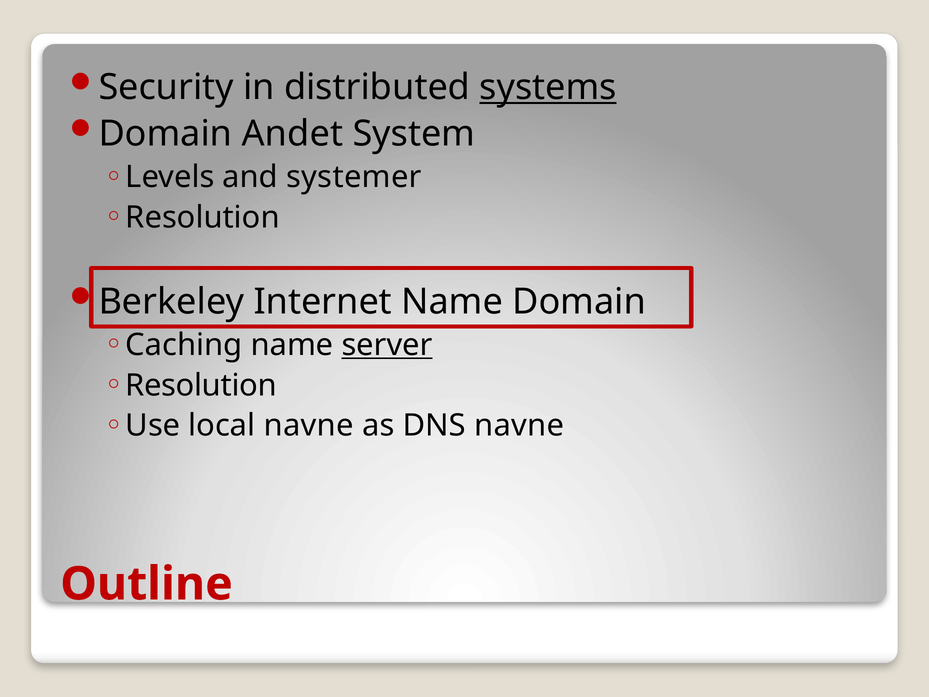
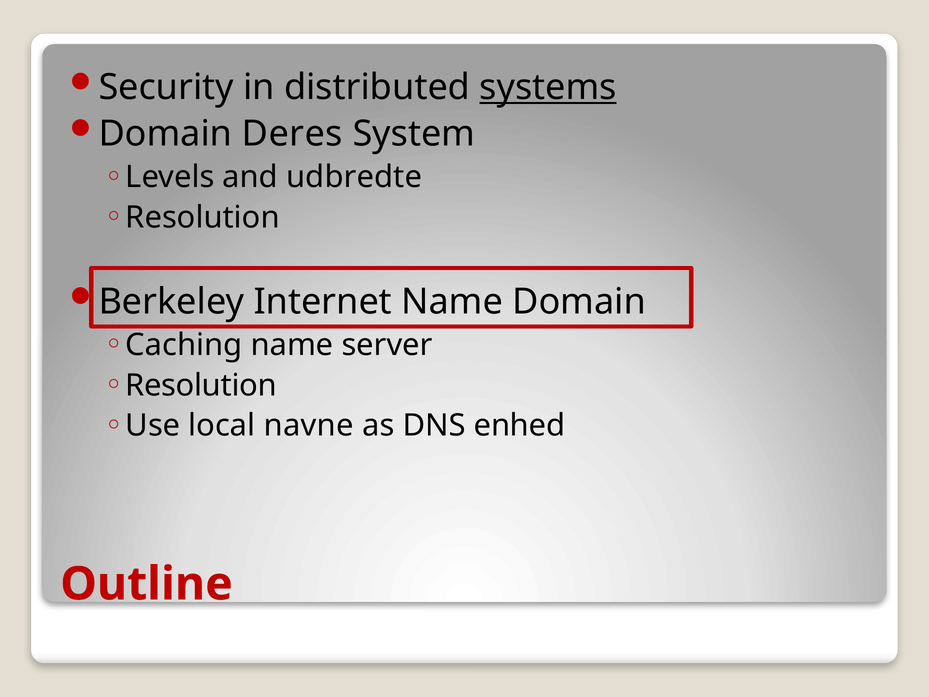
Andet: Andet -> Deres
systemer: systemer -> udbredte
server underline: present -> none
DNS navne: navne -> enhed
